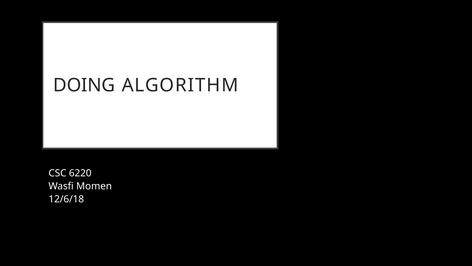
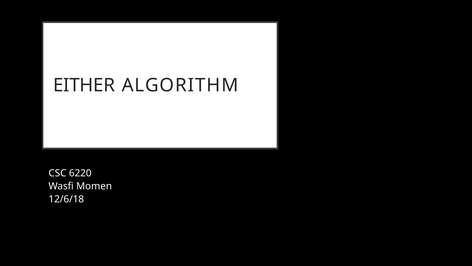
DOING: DOING -> EITHER
